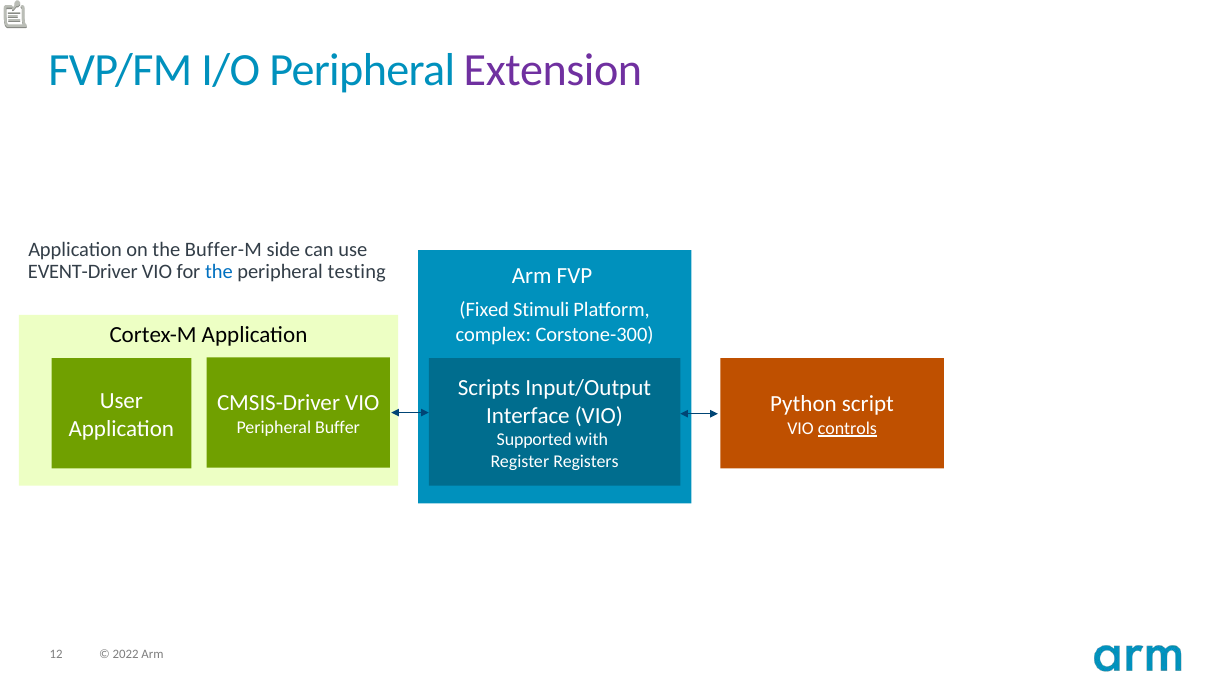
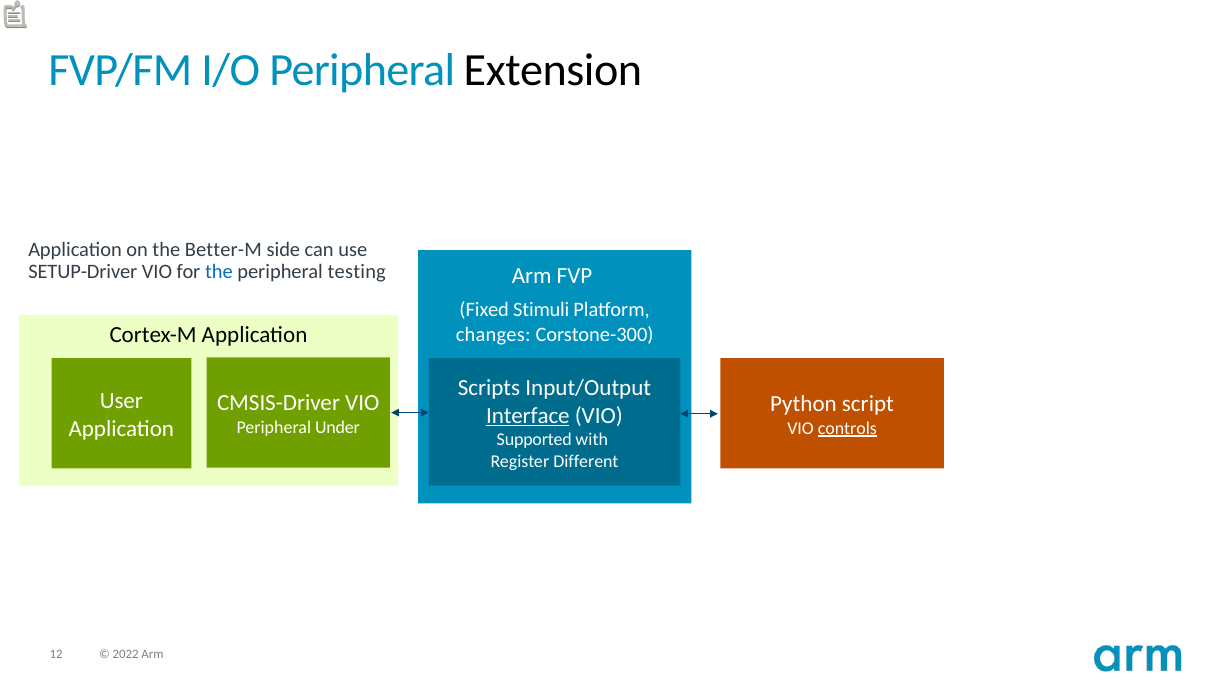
Extension colour: purple -> black
Buffer-M: Buffer-M -> Better-M
EVENT-Driver: EVENT-Driver -> SETUP-Driver
complex: complex -> changes
Interface underline: none -> present
Buffer: Buffer -> Under
Registers: Registers -> Different
